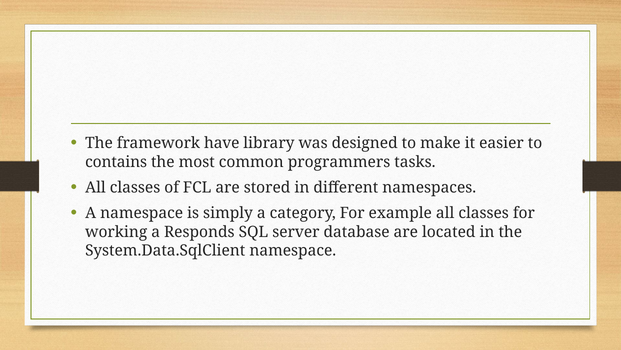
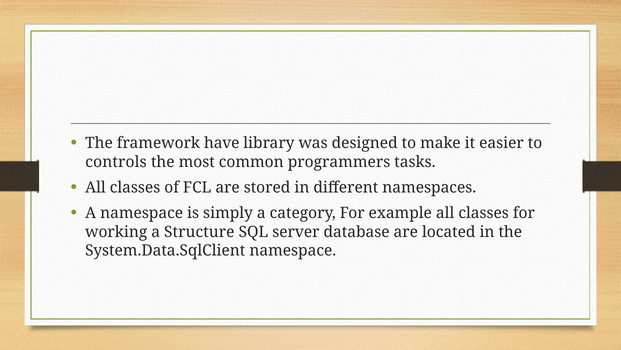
contains: contains -> controls
Responds: Responds -> Structure
